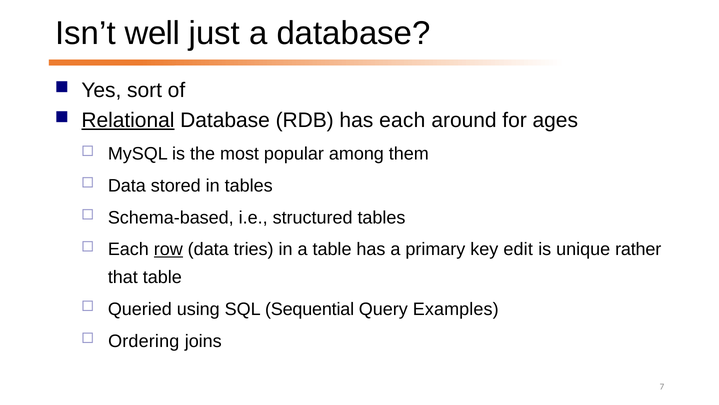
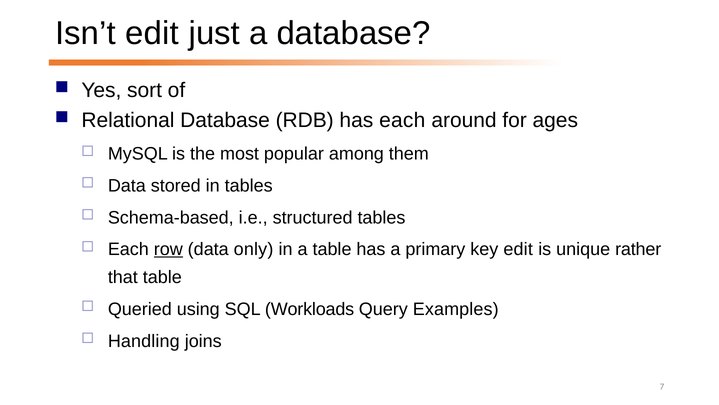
Isn’t well: well -> edit
Relational underline: present -> none
tries: tries -> only
Sequential: Sequential -> Workloads
Ordering: Ordering -> Handling
